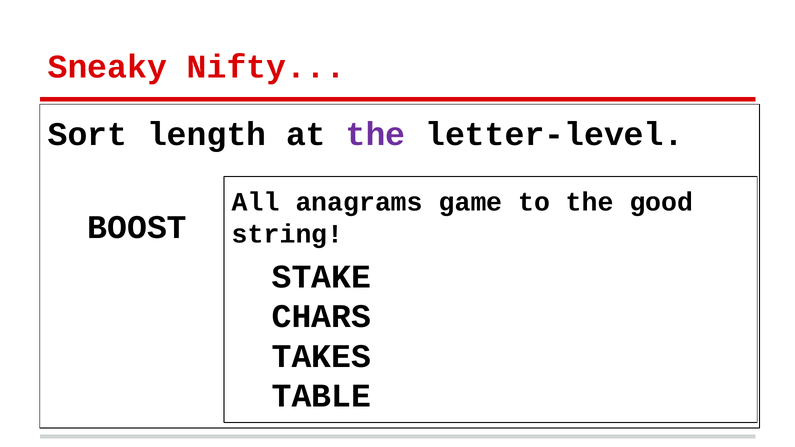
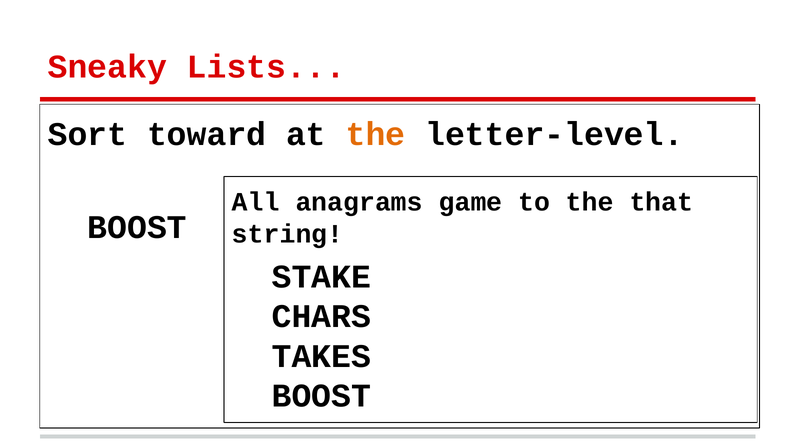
Nifty: Nifty -> Lists
length: length -> toward
the at (376, 134) colour: purple -> orange
good: good -> that
TABLE at (321, 396): TABLE -> BOOST
